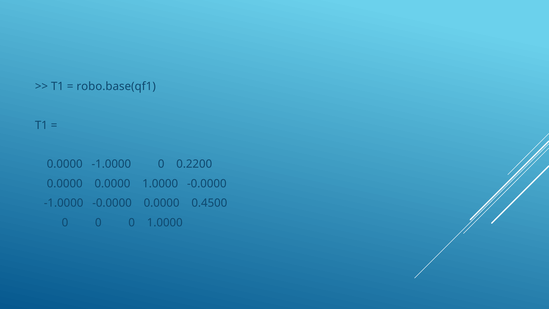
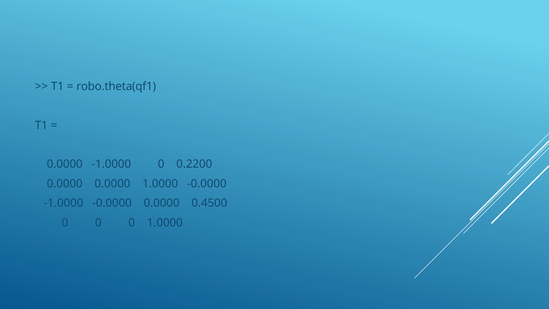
robo.base(qf1: robo.base(qf1 -> robo.theta(qf1
